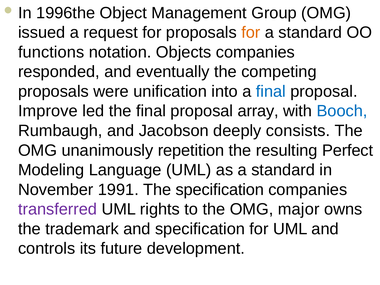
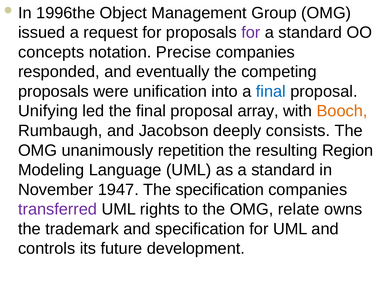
for at (251, 33) colour: orange -> purple
functions: functions -> concepts
Objects: Objects -> Precise
Improve: Improve -> Unifying
Booch colour: blue -> orange
Perfect: Perfect -> Region
1991: 1991 -> 1947
major: major -> relate
